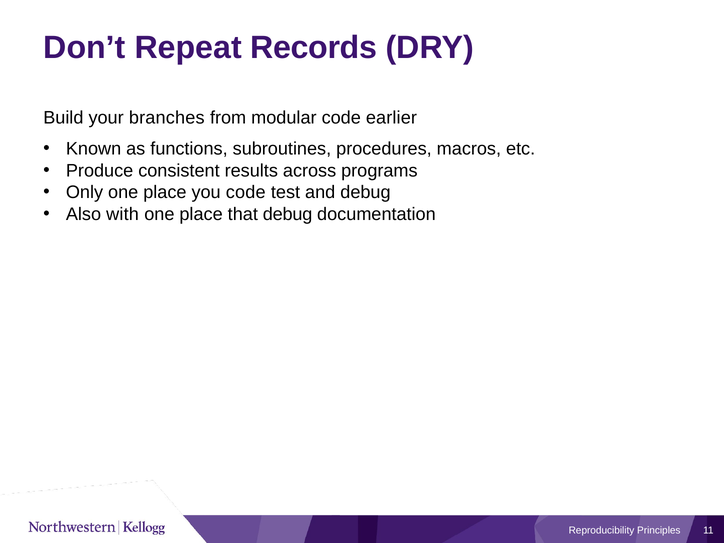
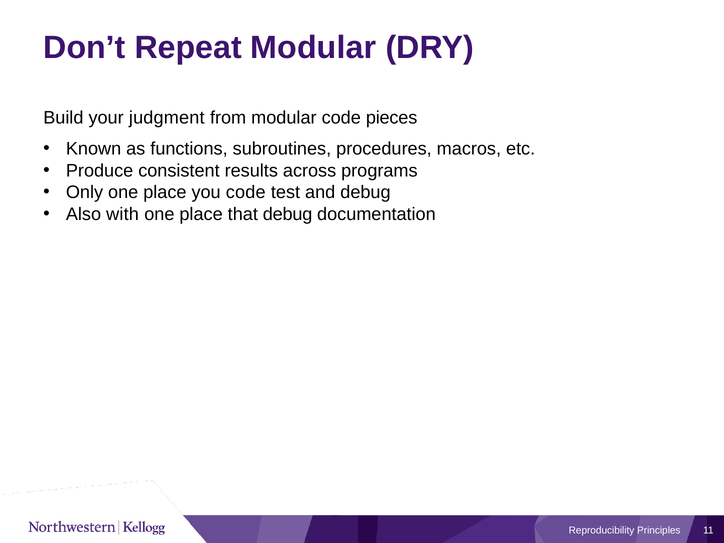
Repeat Records: Records -> Modular
branches: branches -> judgment
earlier: earlier -> pieces
